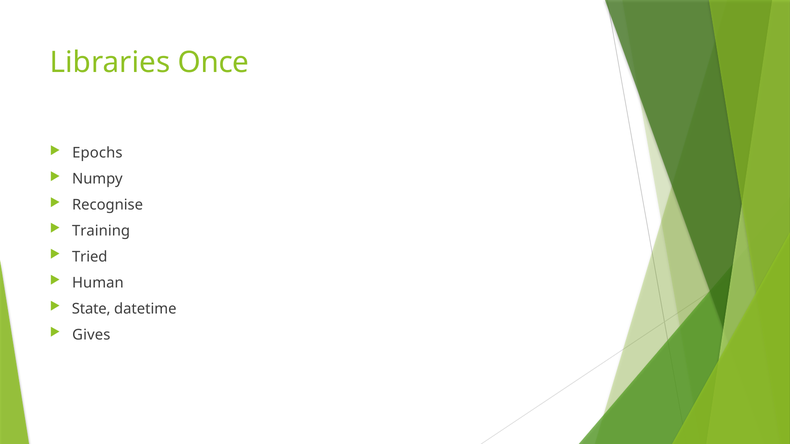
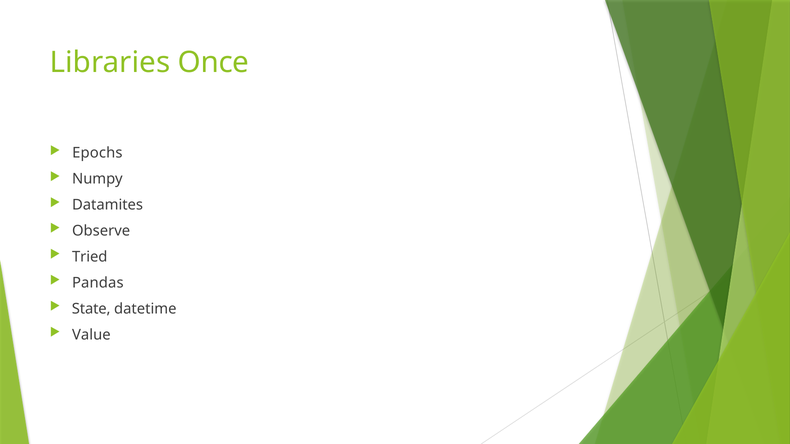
Recognise: Recognise -> Datamites
Training: Training -> Observe
Human: Human -> Pandas
Gives: Gives -> Value
